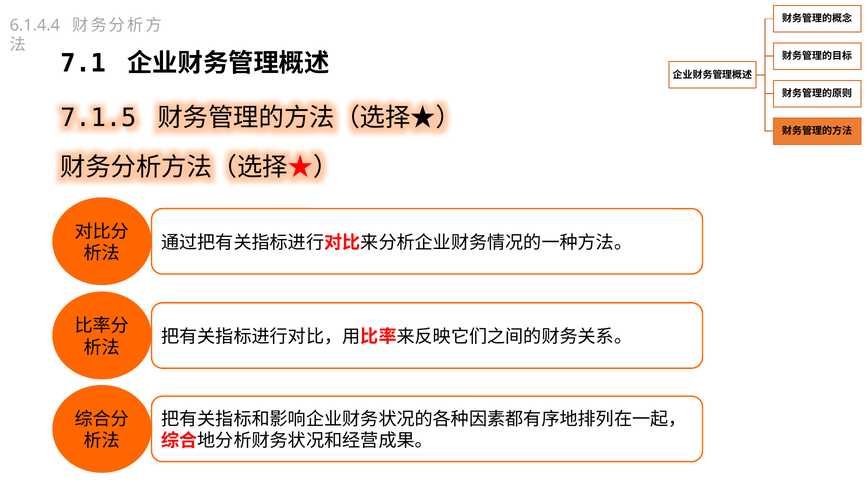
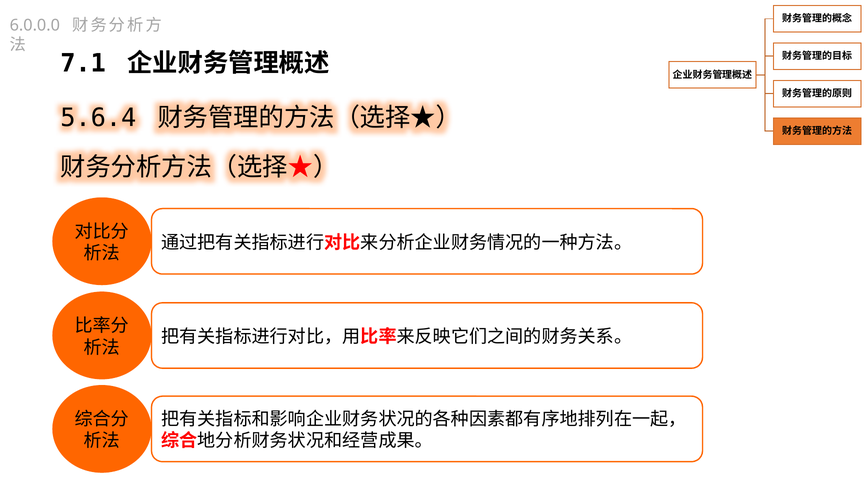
6.1.4.4: 6.1.4.4 -> 6.0.0.0
7.1.5: 7.1.5 -> 5.6.4
